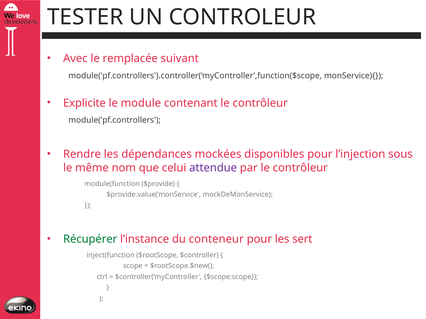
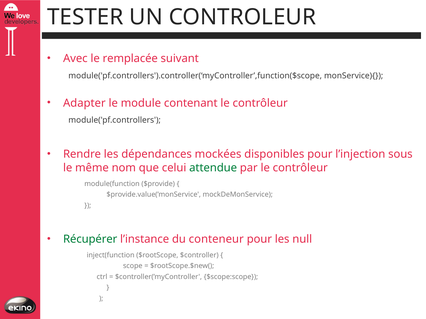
Explicite: Explicite -> Adapter
attendue colour: purple -> green
sert: sert -> null
